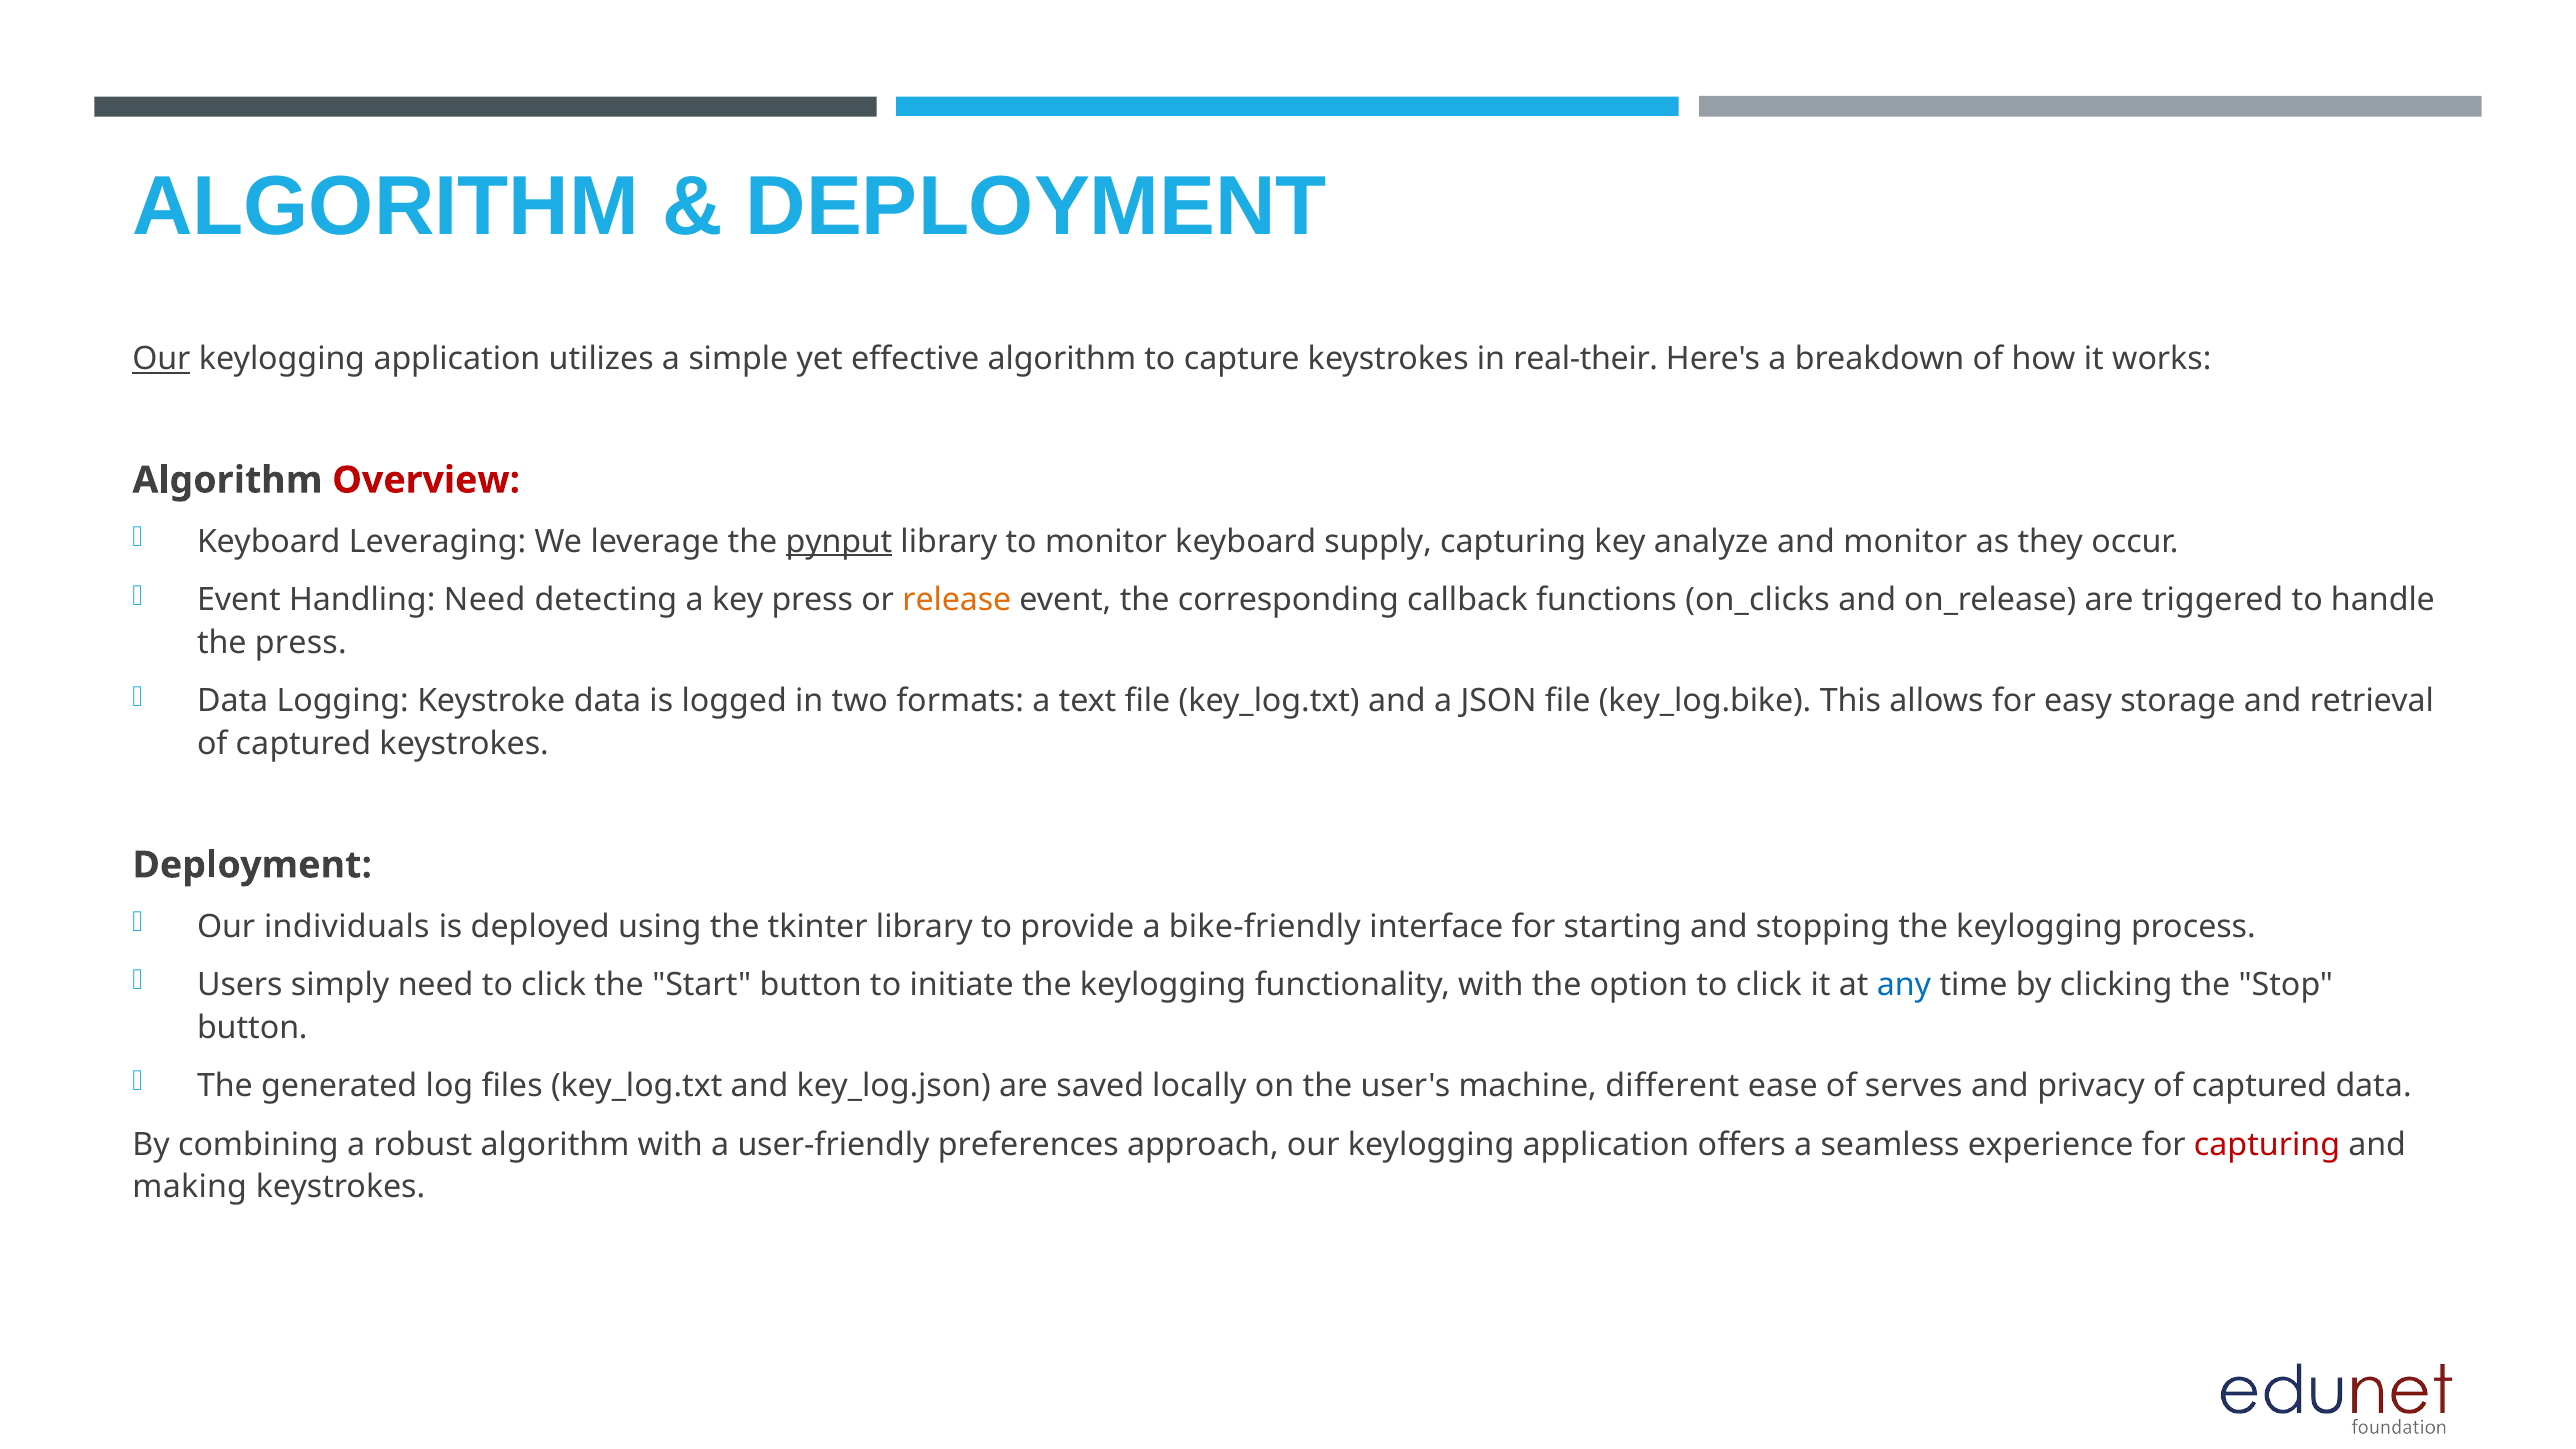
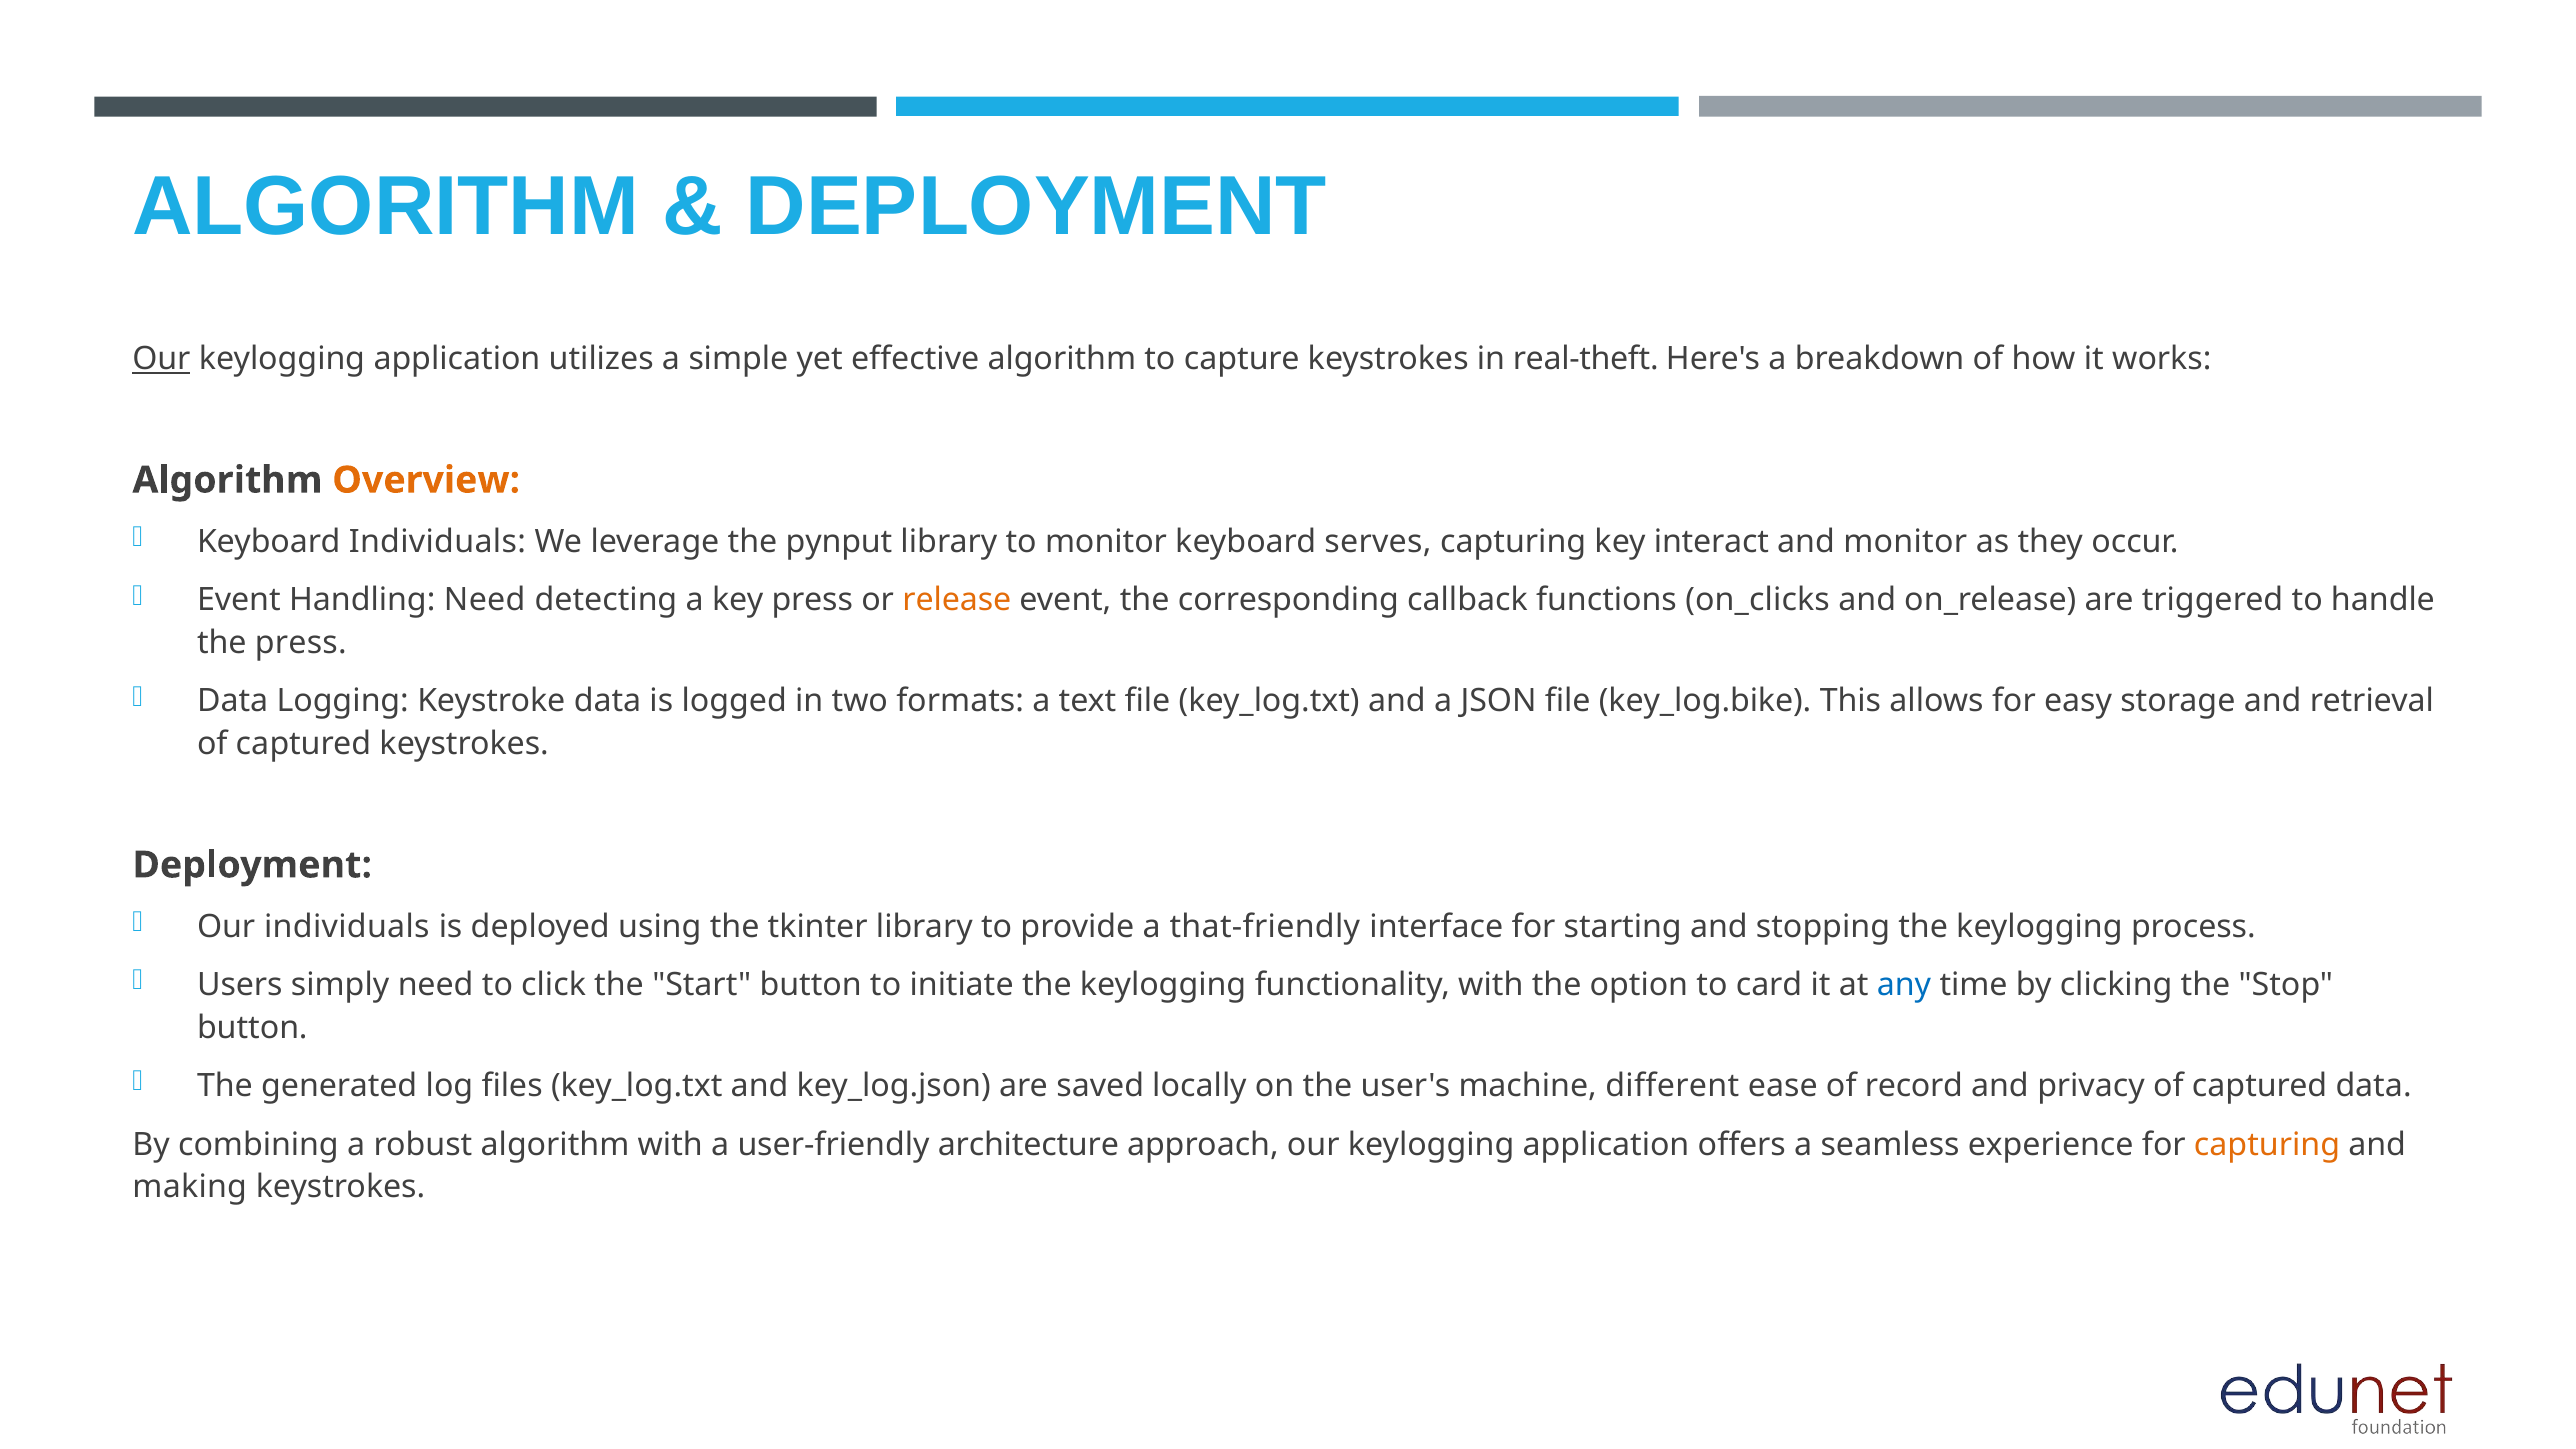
real-their: real-their -> real-theft
Overview colour: red -> orange
Keyboard Leveraging: Leveraging -> Individuals
pynput underline: present -> none
supply: supply -> serves
analyze: analyze -> interact
bike-friendly: bike-friendly -> that-friendly
option to click: click -> card
serves: serves -> record
preferences: preferences -> architecture
capturing at (2267, 1145) colour: red -> orange
